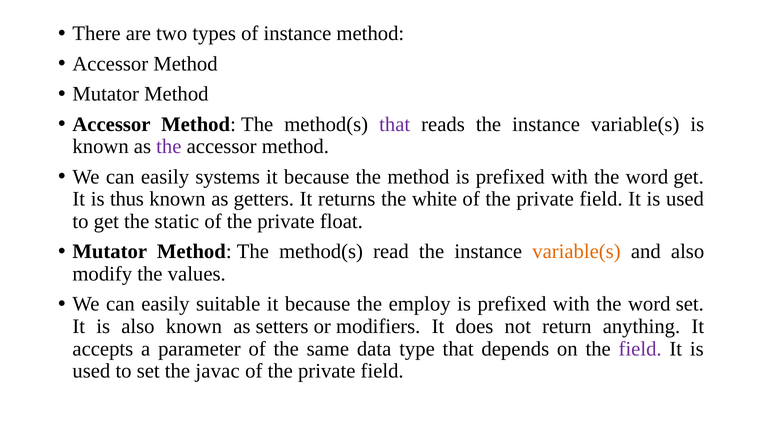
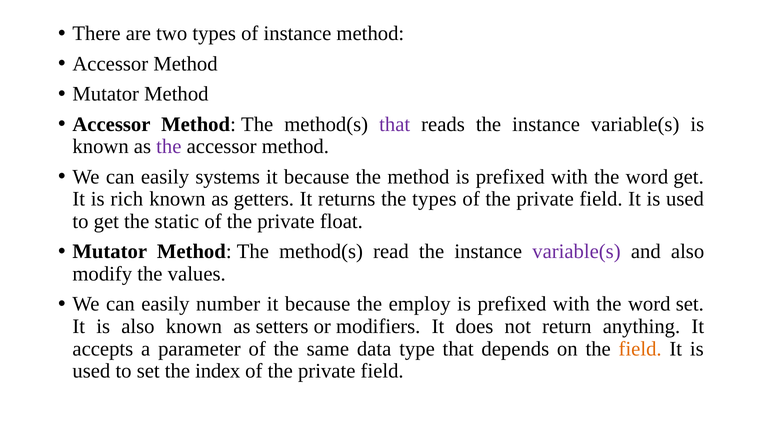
thus: thus -> rich
the white: white -> types
variable(s at (576, 252) colour: orange -> purple
suitable: suitable -> number
field at (640, 349) colour: purple -> orange
javac: javac -> index
